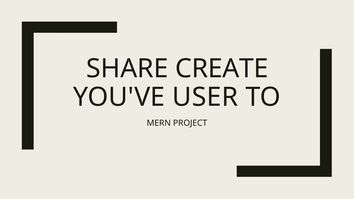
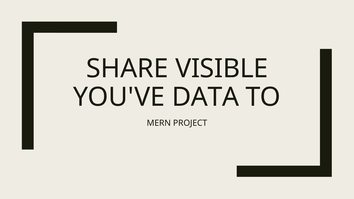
CREATE: CREATE -> VISIBLE
USER: USER -> DATA
